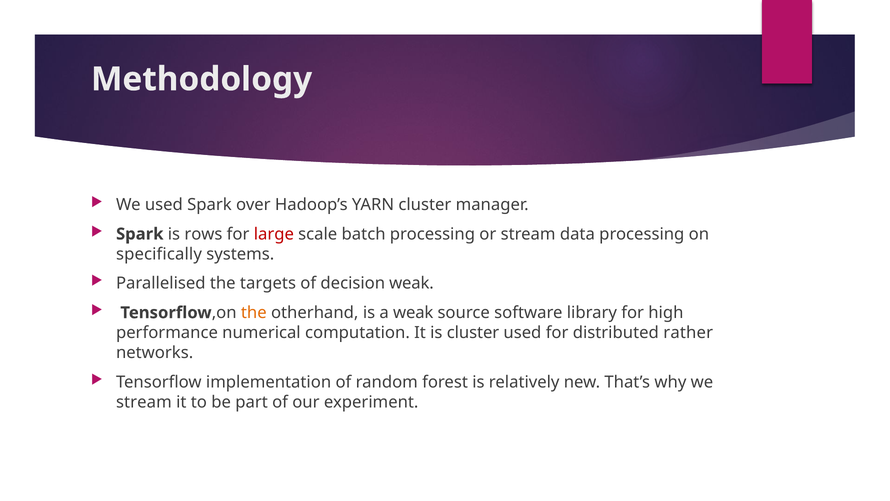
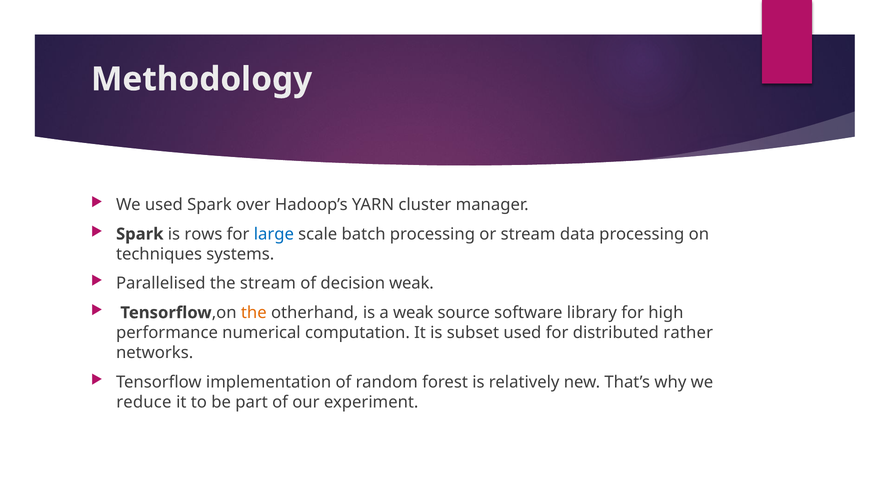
large colour: red -> blue
specifically: specifically -> techniques
the targets: targets -> stream
is cluster: cluster -> subset
stream at (144, 402): stream -> reduce
